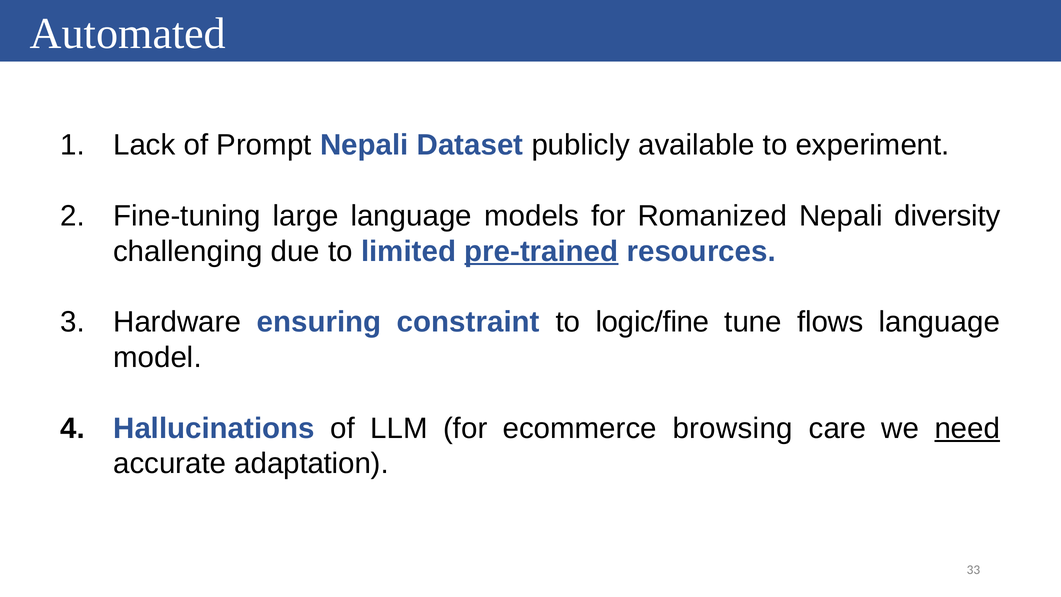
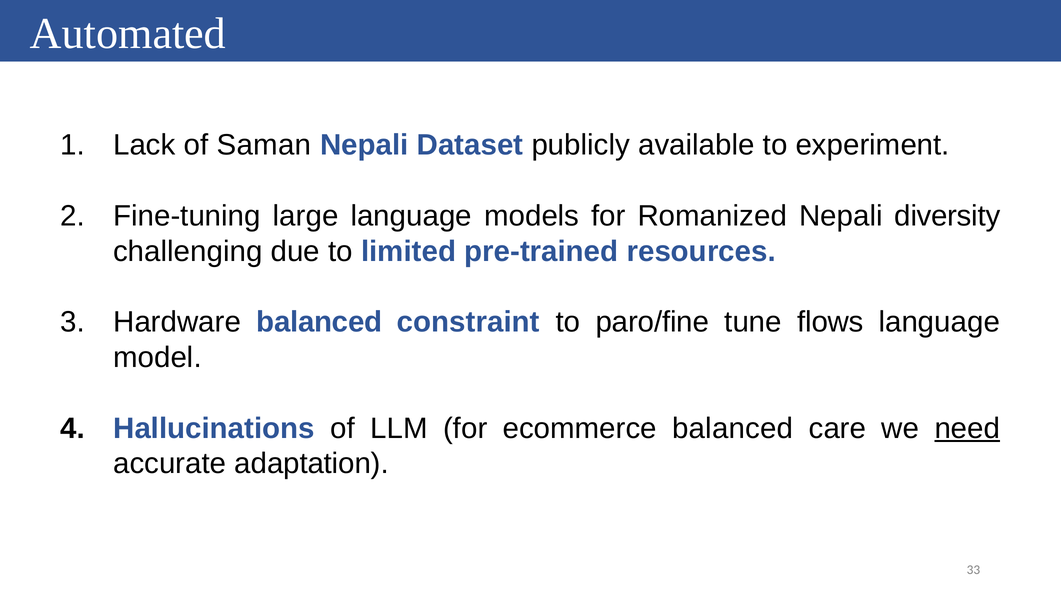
Prompt: Prompt -> Saman
pre-trained underline: present -> none
Hardware ensuring: ensuring -> balanced
logic/fine: logic/fine -> paro/fine
ecommerce browsing: browsing -> balanced
